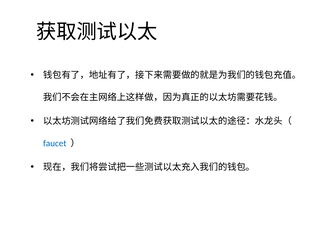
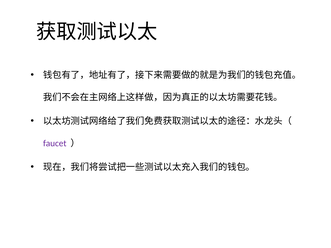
faucet colour: blue -> purple
